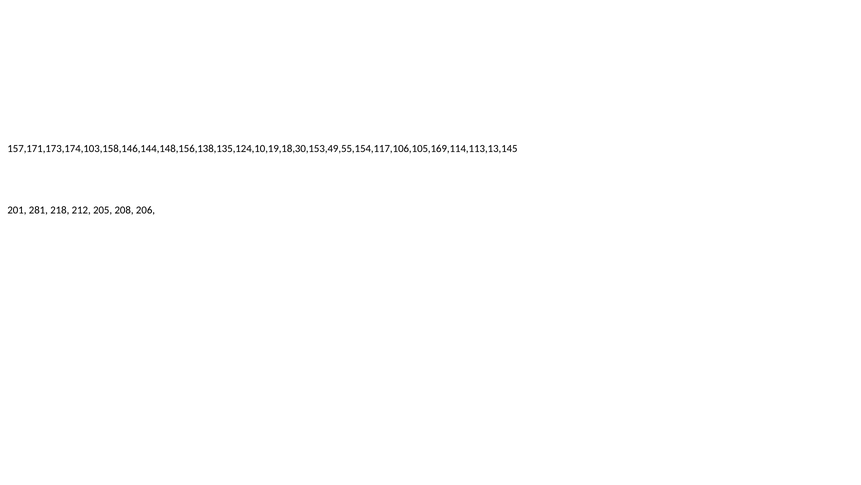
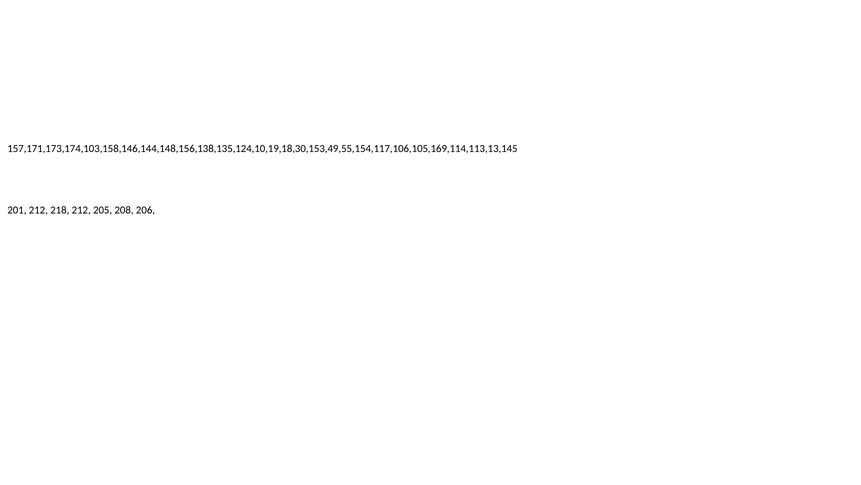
201 281: 281 -> 212
